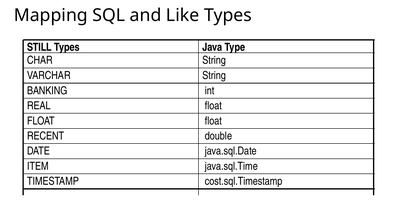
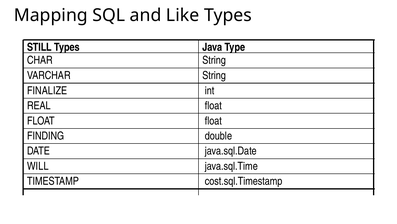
BANKING: BANKING -> FINALIZE
RECENT: RECENT -> FINDING
ITEM: ITEM -> WILL
